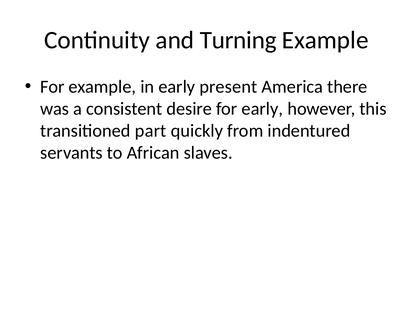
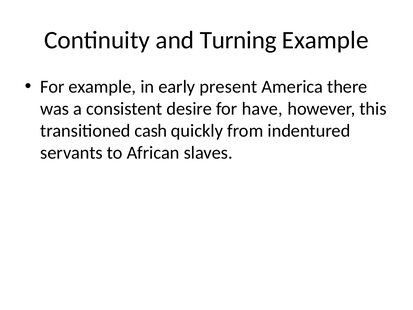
for early: early -> have
part: part -> cash
